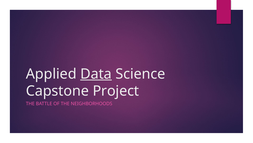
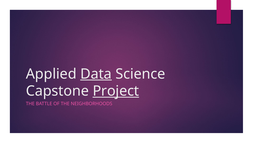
Project underline: none -> present
